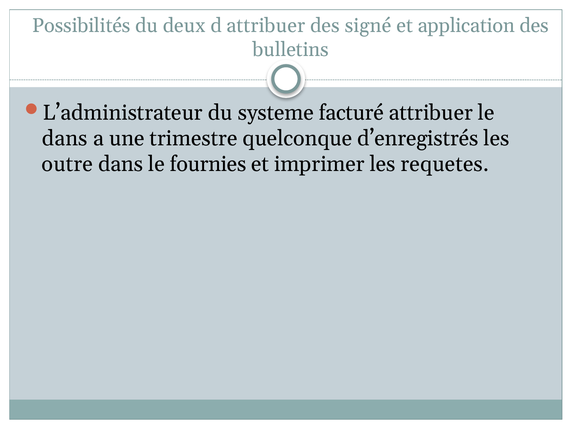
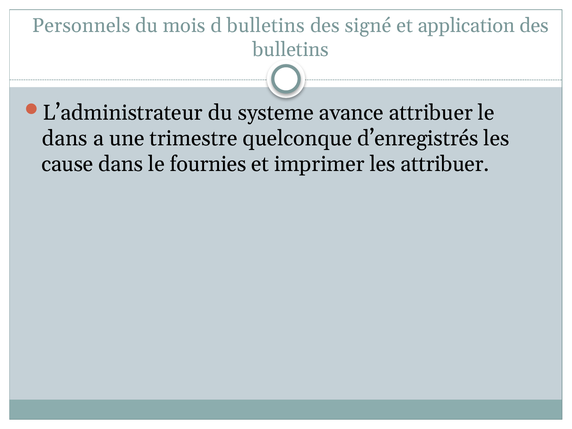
Possibilités: Possibilités -> Personnels
deux: deux -> mois
d attribuer: attribuer -> bulletins
facturé: facturé -> avance
outre: outre -> cause
les requetes: requetes -> attribuer
